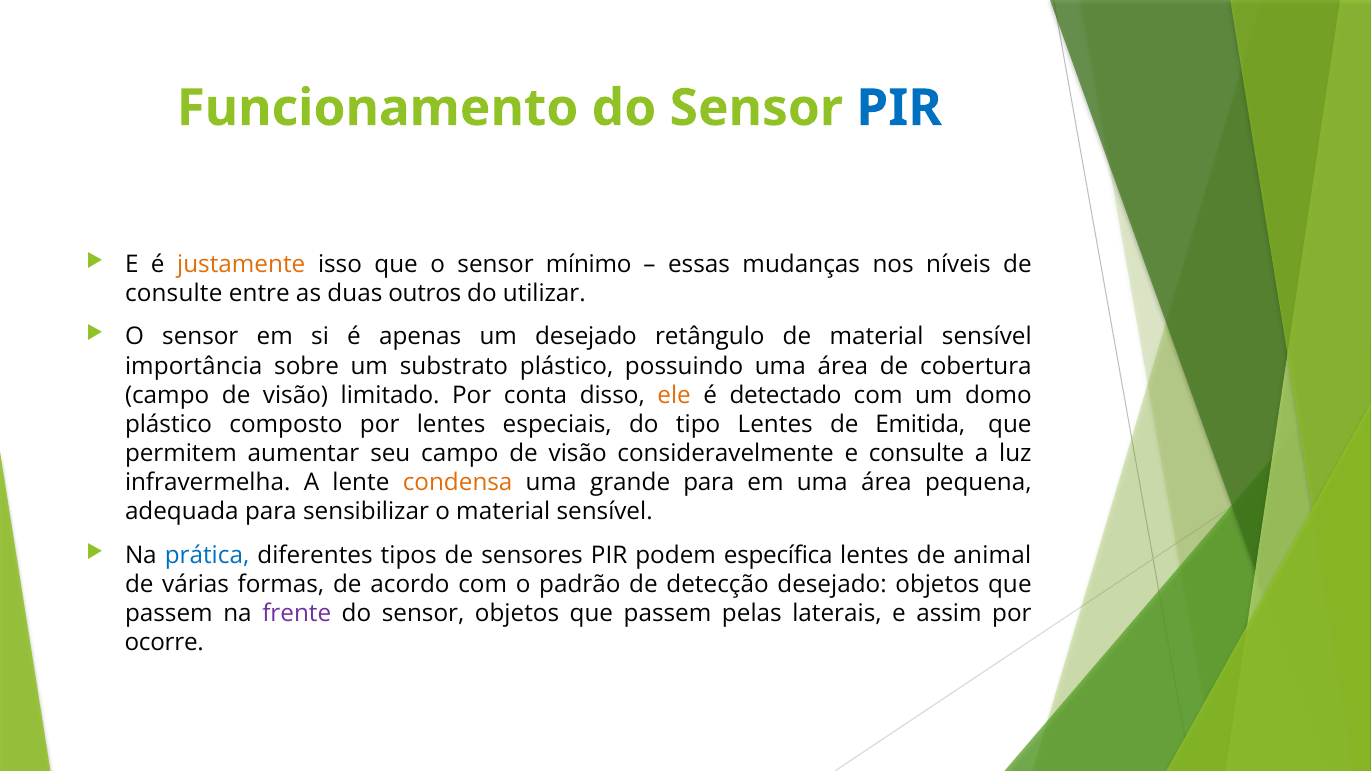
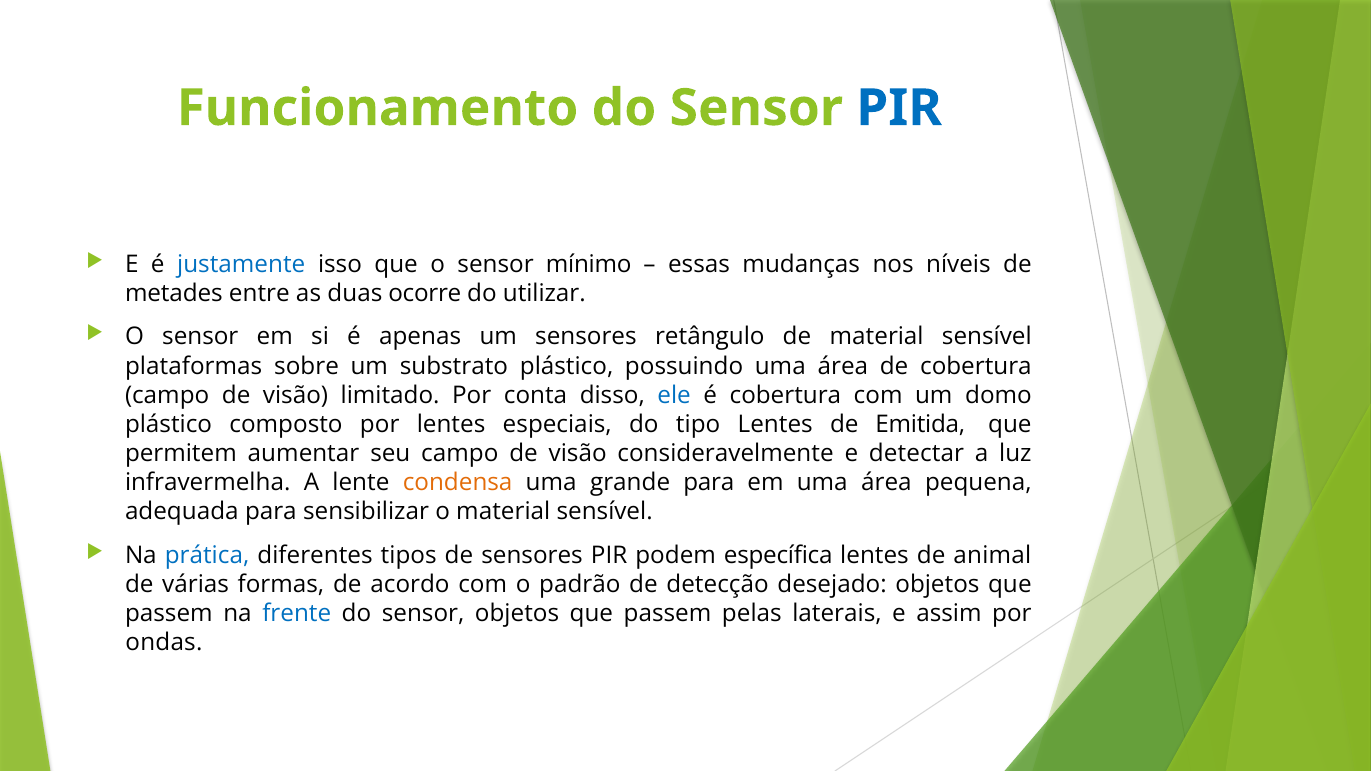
justamente colour: orange -> blue
consulte at (174, 294): consulte -> metades
outros: outros -> ocorre
um desejado: desejado -> sensores
importância: importância -> plataformas
ele colour: orange -> blue
é detectado: detectado -> cobertura
e consulte: consulte -> detectar
frente colour: purple -> blue
ocorre: ocorre -> ondas
